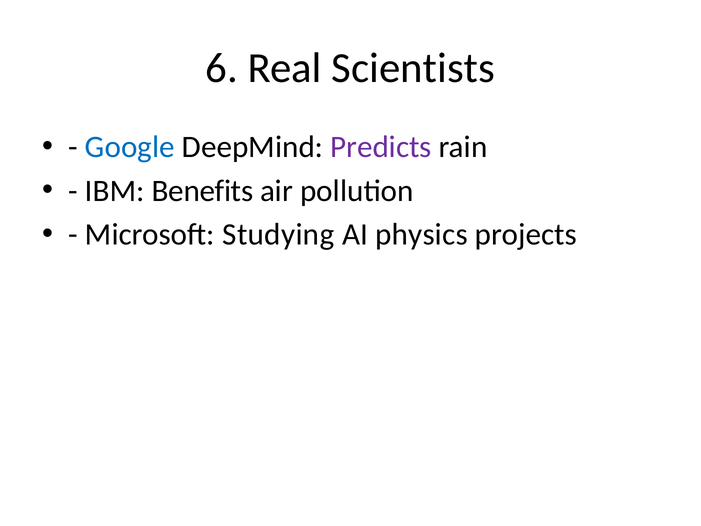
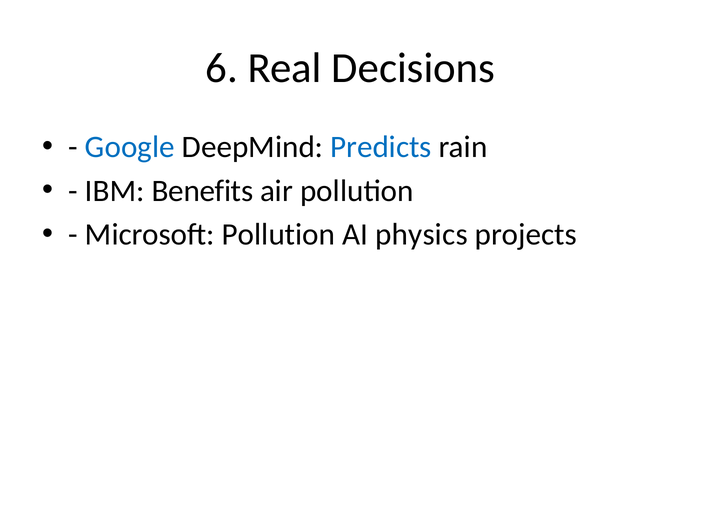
Scientists: Scientists -> Decisions
Predicts colour: purple -> blue
Microsoft Studying: Studying -> Pollution
